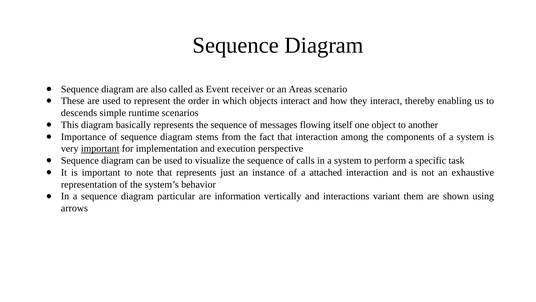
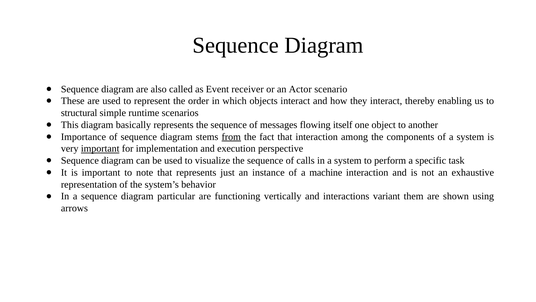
Areas: Areas -> Actor
descends: descends -> structural
from underline: none -> present
attached: attached -> machine
information: information -> functioning
